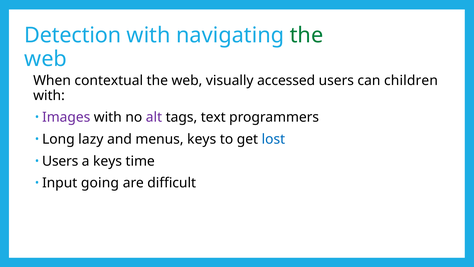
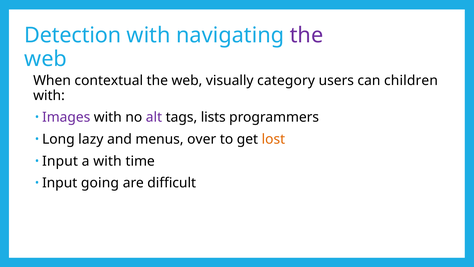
the at (307, 35) colour: green -> purple
accessed: accessed -> category
text: text -> lists
menus keys: keys -> over
lost colour: blue -> orange
Users at (60, 161): Users -> Input
a keys: keys -> with
